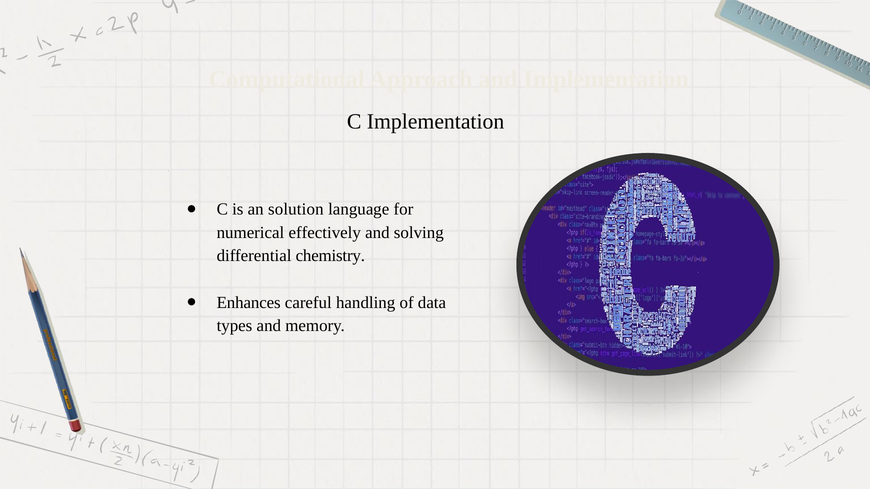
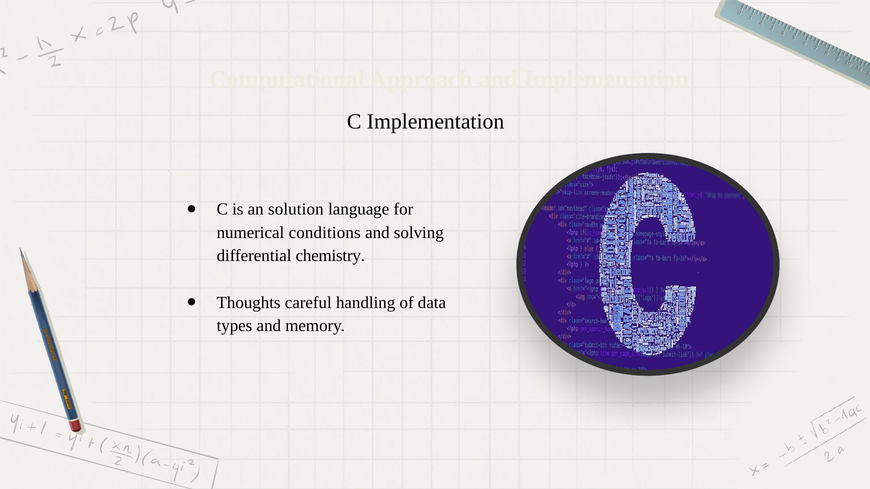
effectively: effectively -> conditions
Enhances: Enhances -> Thoughts
